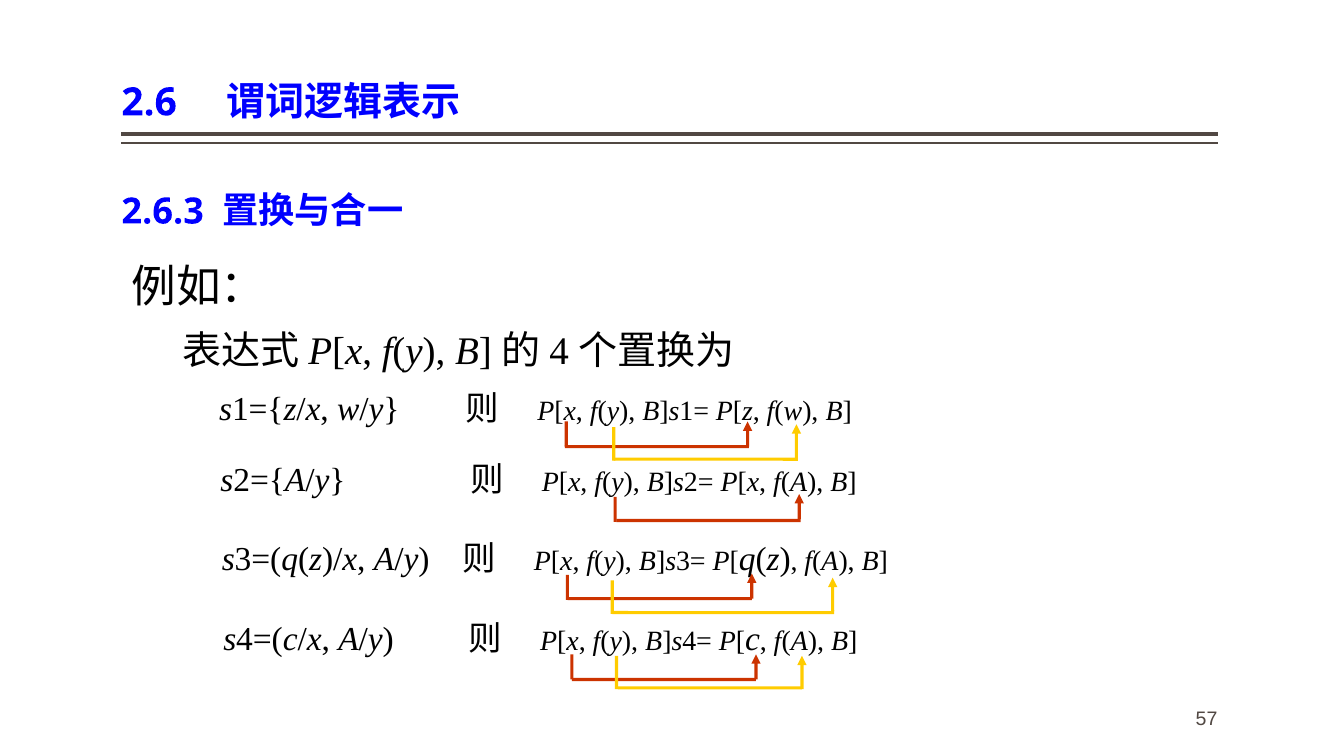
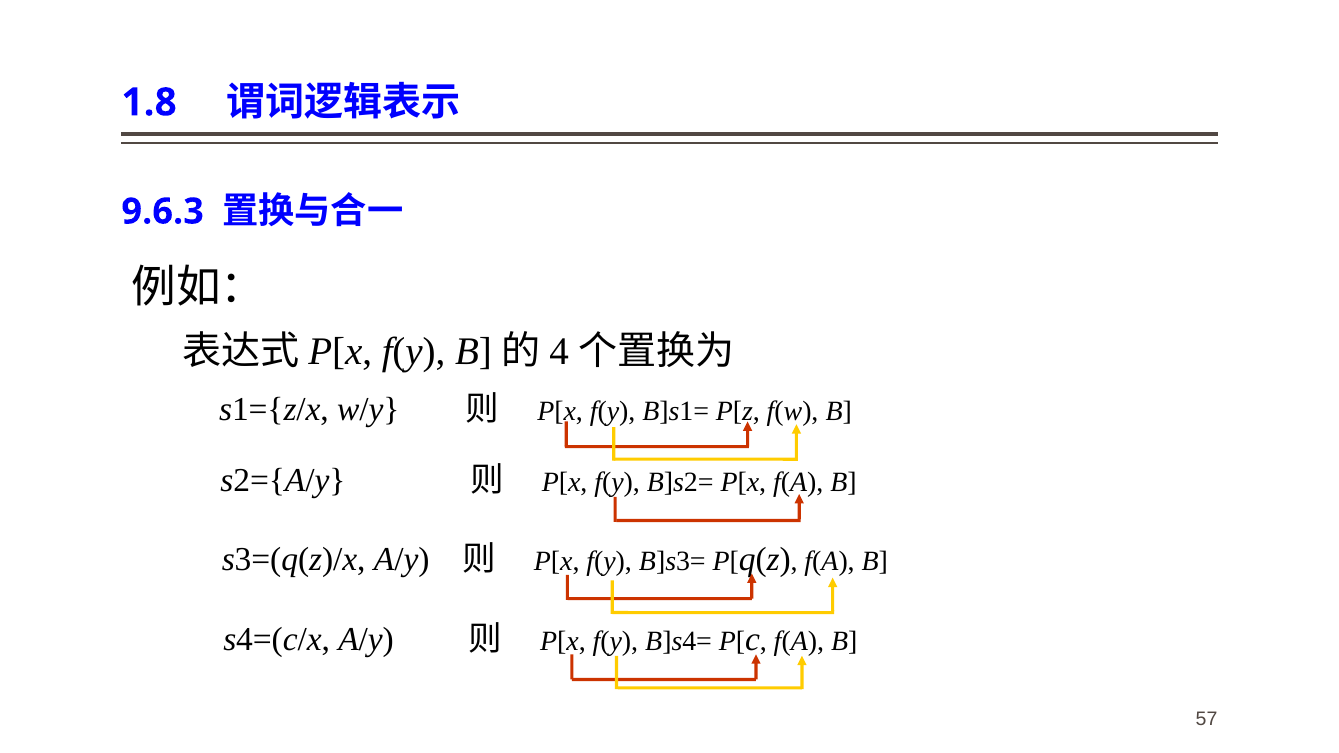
2.6: 2.6 -> 1.8
2.6.3: 2.6.3 -> 9.6.3
